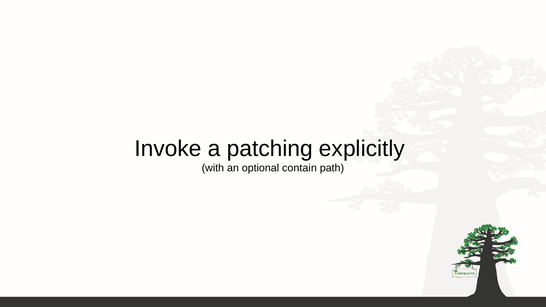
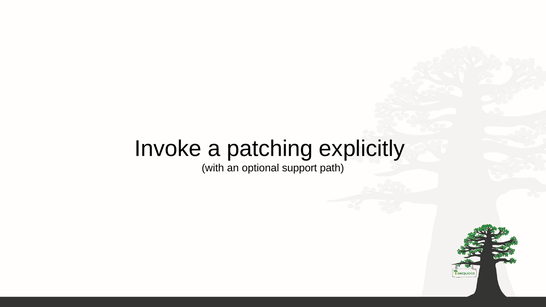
contain: contain -> support
